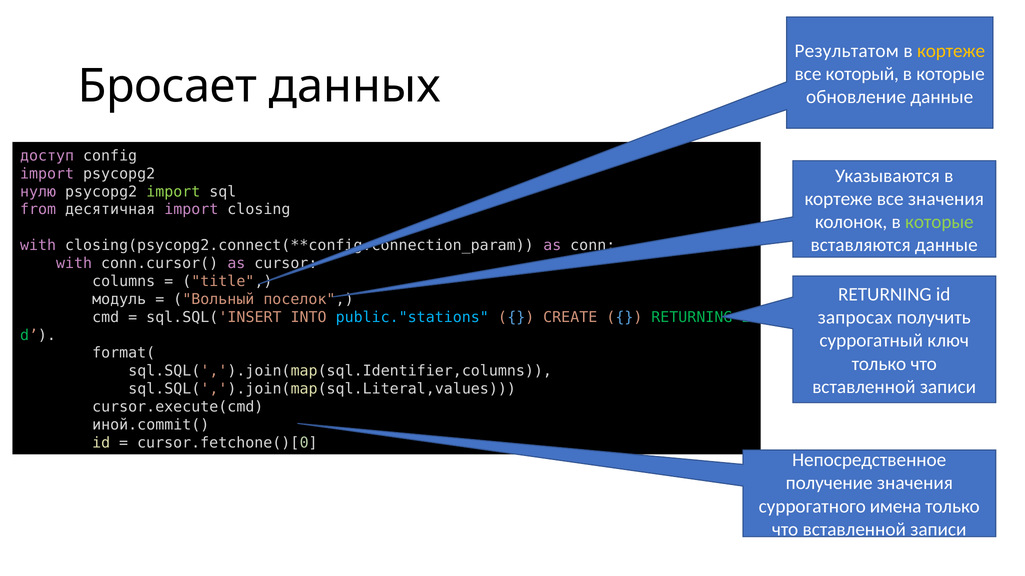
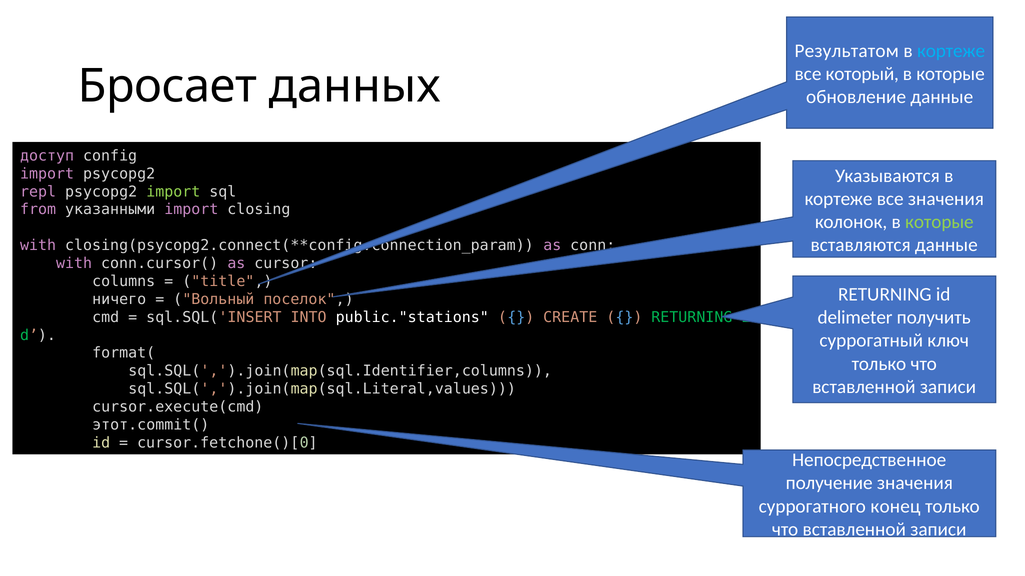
кортеже at (951, 51) colour: yellow -> light blue
нулю: нулю -> repl
десятичная: десятичная -> указанными
модуль: модуль -> ничего
запросах: запросах -> delimeter
public."stations colour: light blue -> white
иной.commit(: иной.commit( -> этот.commit(
имена: имена -> конец
